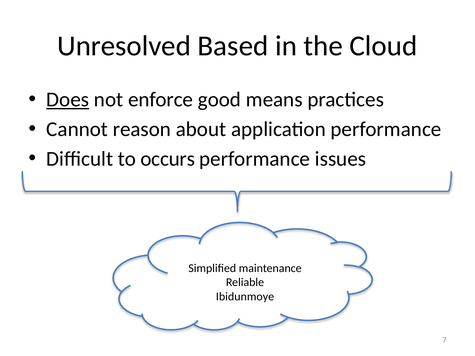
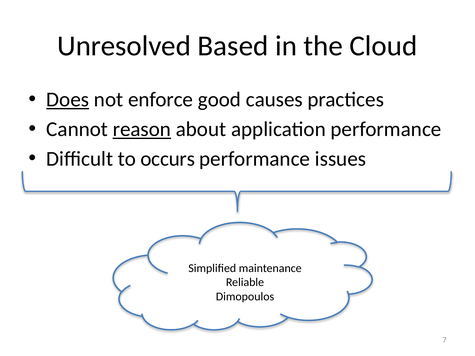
means: means -> causes
reason underline: none -> present
Ibidunmoye: Ibidunmoye -> Dimopoulos
